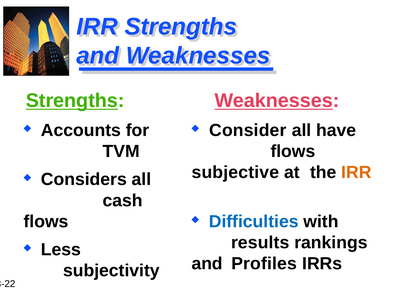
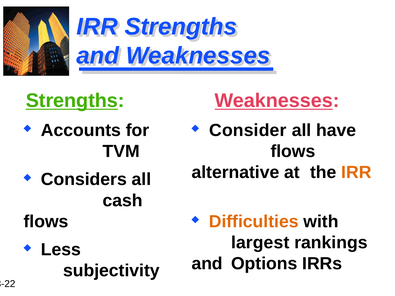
subjective: subjective -> alternative
Difficulties colour: blue -> orange
results: results -> largest
Profiles: Profiles -> Options
